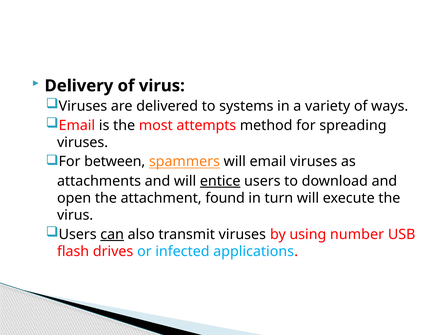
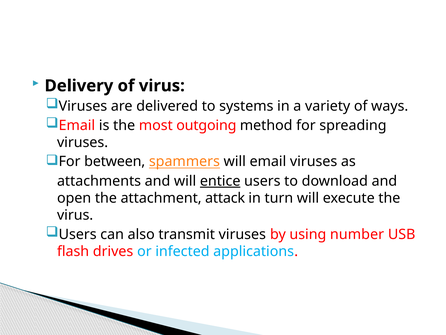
attempts: attempts -> outgoing
found: found -> attack
can underline: present -> none
